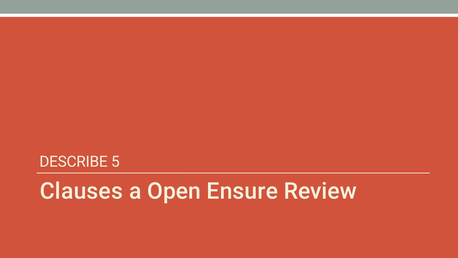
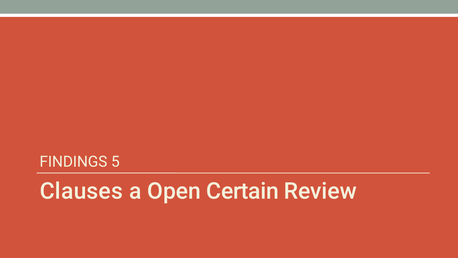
DESCRIBE: DESCRIBE -> FINDINGS
Ensure: Ensure -> Certain
